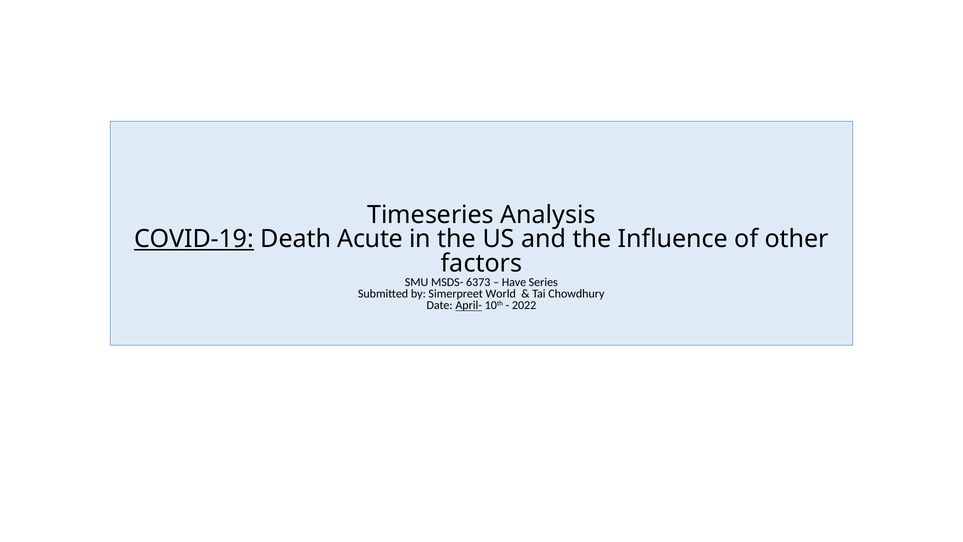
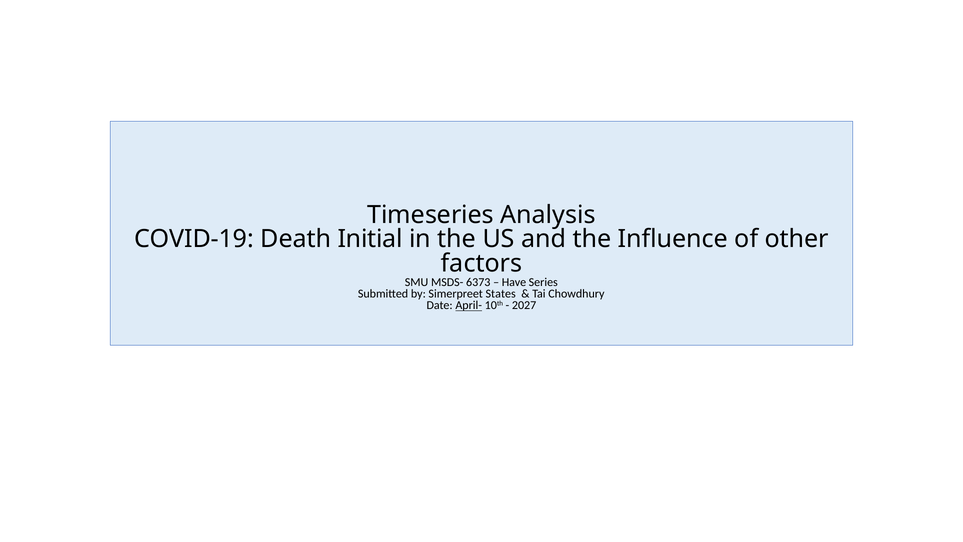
COVID-19 underline: present -> none
Acute: Acute -> Initial
World: World -> States
2022: 2022 -> 2027
